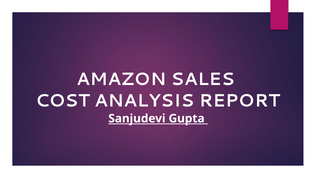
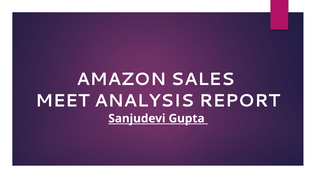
COST: COST -> MEET
